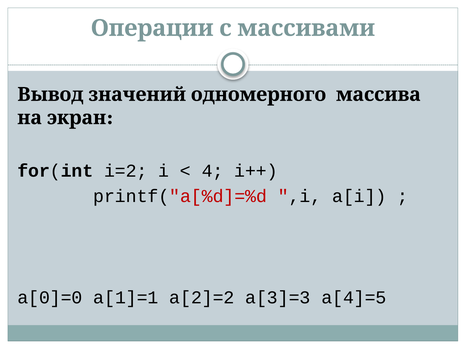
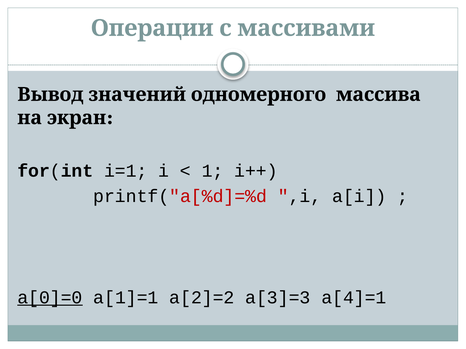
i=2: i=2 -> i=1
4: 4 -> 1
a[0]=0 underline: none -> present
a[4]=5: a[4]=5 -> a[4]=1
